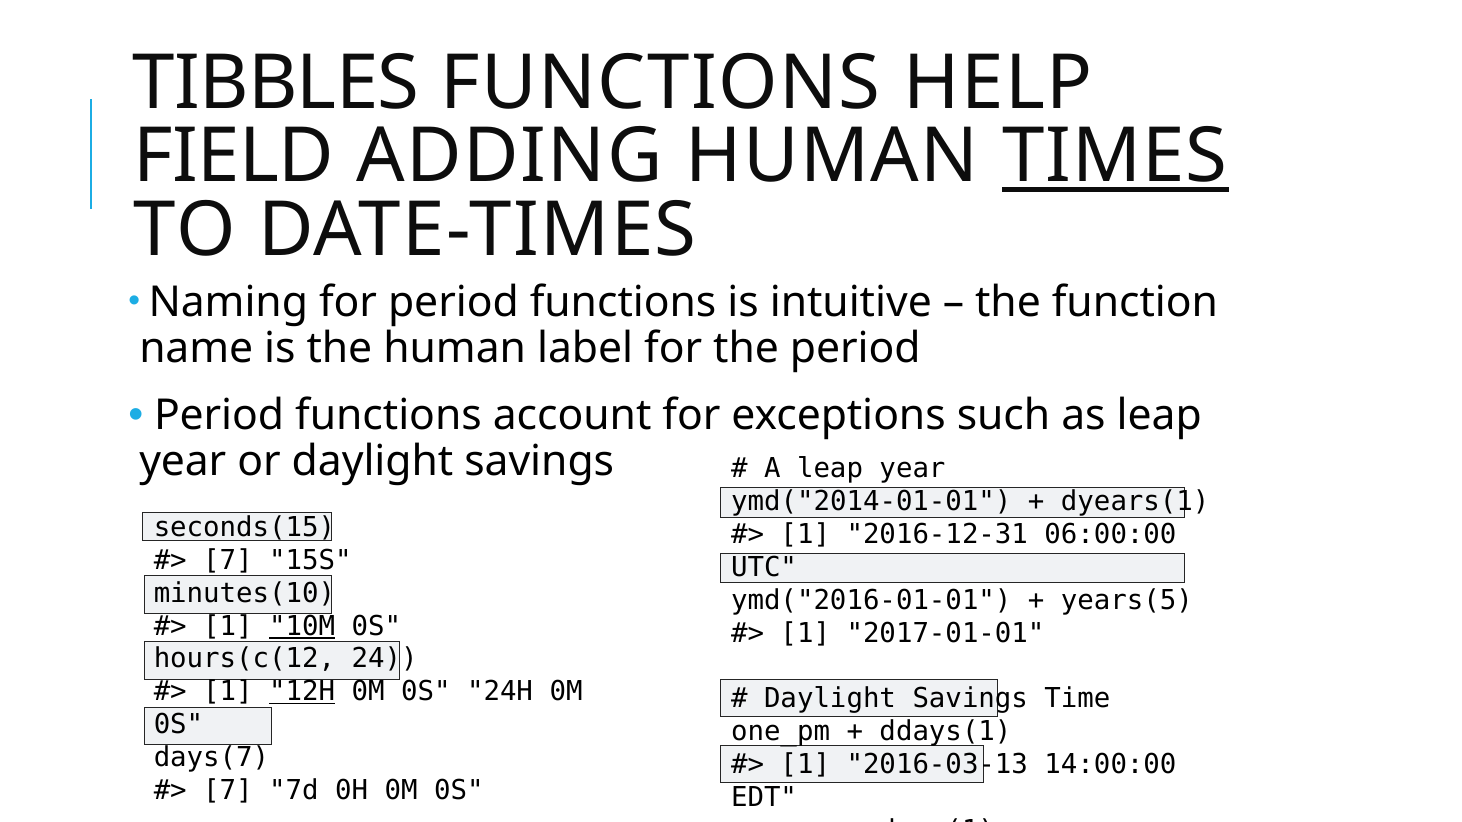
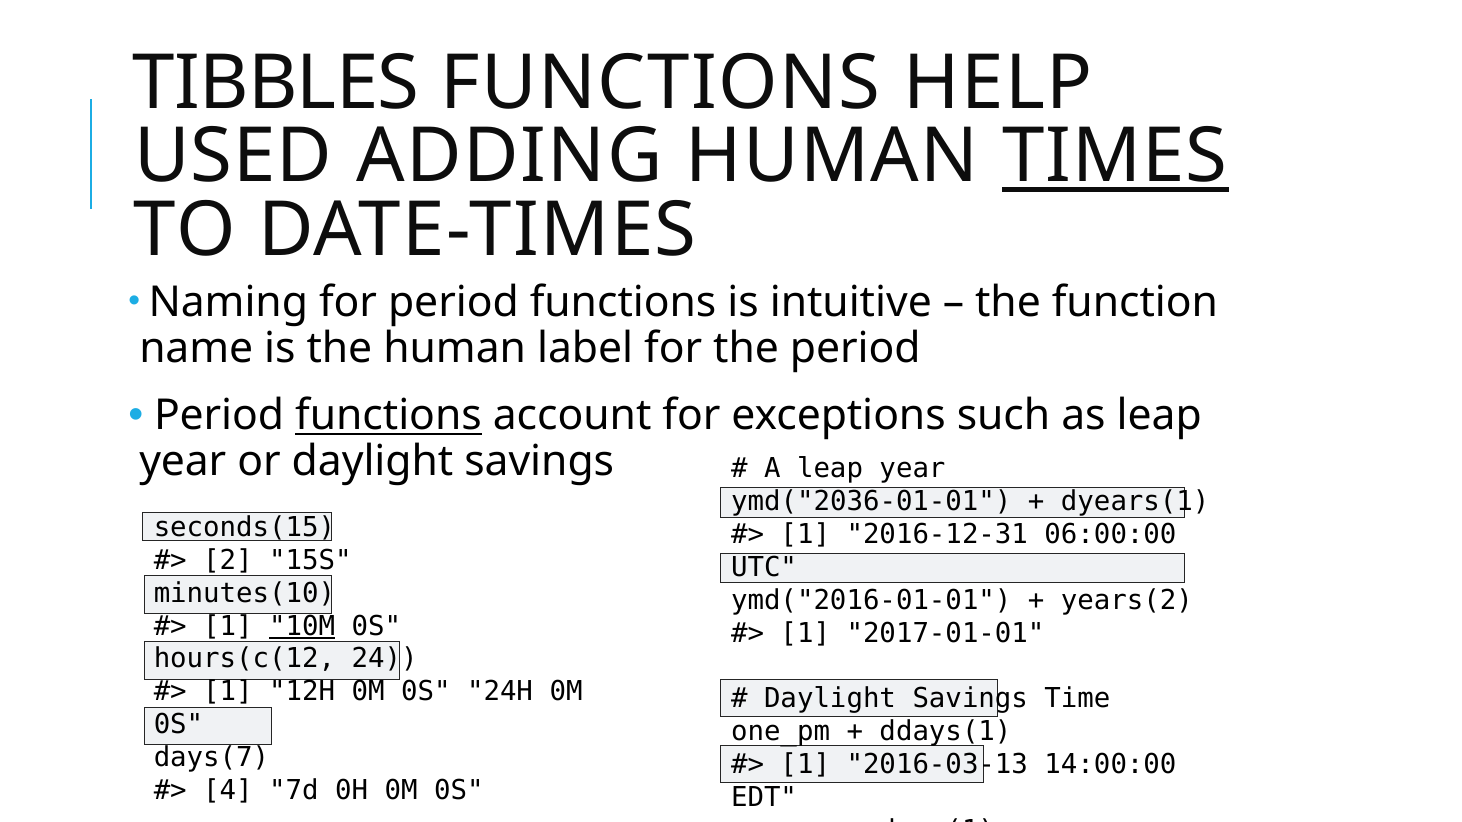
FIELD: FIELD -> USED
functions at (388, 416) underline: none -> present
ymd("2014-01-01: ymd("2014-01-01 -> ymd("2036-01-01
7 at (228, 561): 7 -> 2
years(5: years(5 -> years(2
12H underline: present -> none
7 at (228, 791): 7 -> 4
